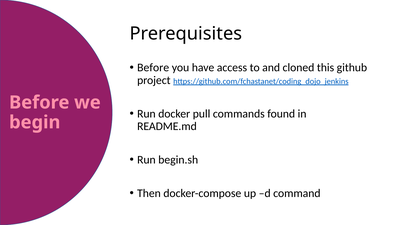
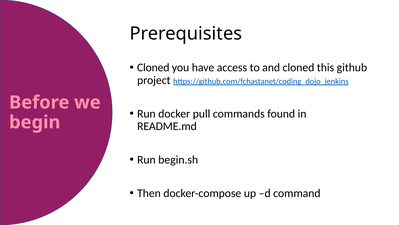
Before at (153, 67): Before -> Cloned
